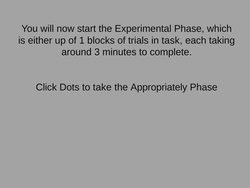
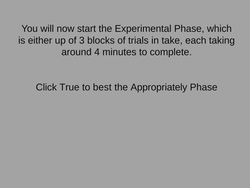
1: 1 -> 3
task: task -> take
3: 3 -> 4
Dots: Dots -> True
take: take -> best
